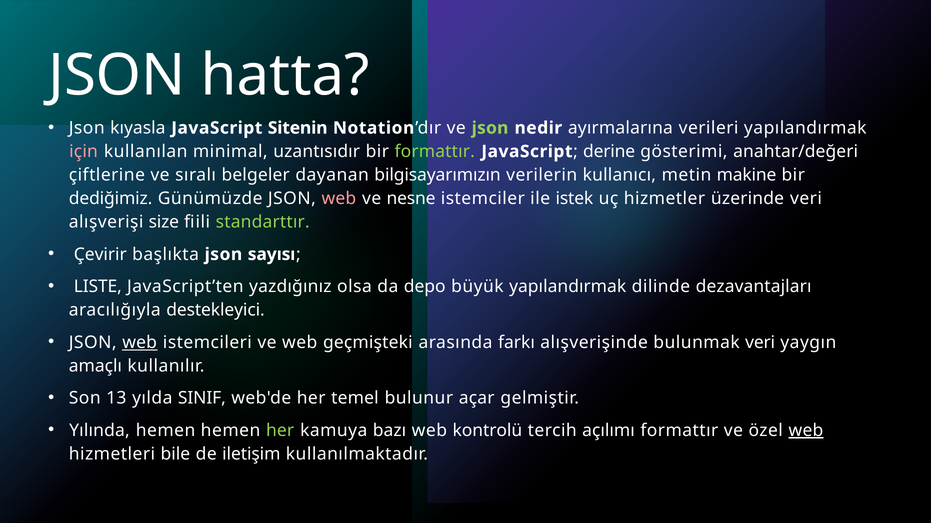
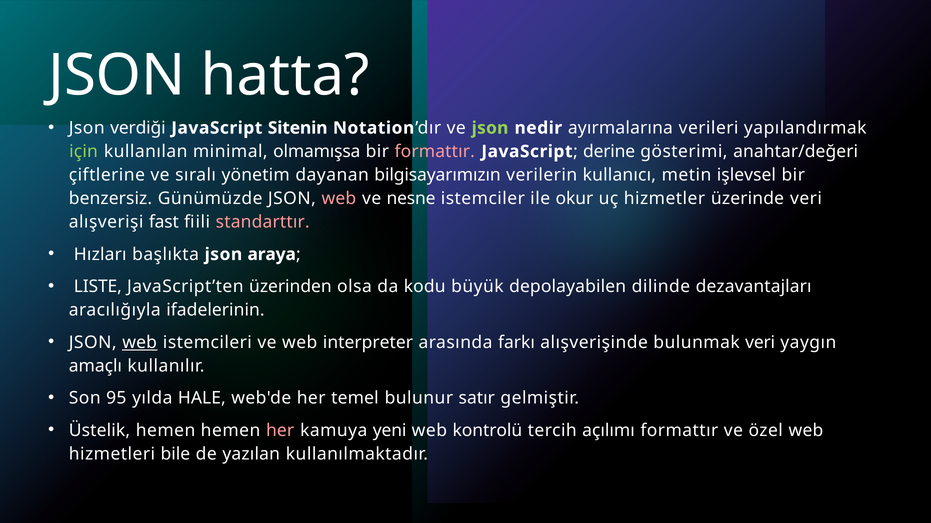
kıyasla: kıyasla -> verdiği
için colour: pink -> light green
uzantısıdır: uzantısıdır -> olmamışsa
formattır at (435, 152) colour: light green -> pink
belgeler: belgeler -> yönetim
makine: makine -> işlevsel
dediğimiz: dediğimiz -> benzersiz
istek: istek -> okur
size: size -> fast
standarttır colour: light green -> pink
Çevirir: Çevirir -> Hızları
sayısı: sayısı -> araya
yazdığınız: yazdığınız -> üzerinden
depo: depo -> kodu
büyük yapılandırmak: yapılandırmak -> depolayabilen
destekleyici: destekleyici -> ifadelerinin
geçmişteki: geçmişteki -> interpreter
13: 13 -> 95
SINIF: SINIF -> HALE
açar: açar -> satır
Yılında: Yılında -> Üstelik
her at (280, 431) colour: light green -> pink
bazı: bazı -> yeni
web at (806, 431) underline: present -> none
iletişim: iletişim -> yazılan
